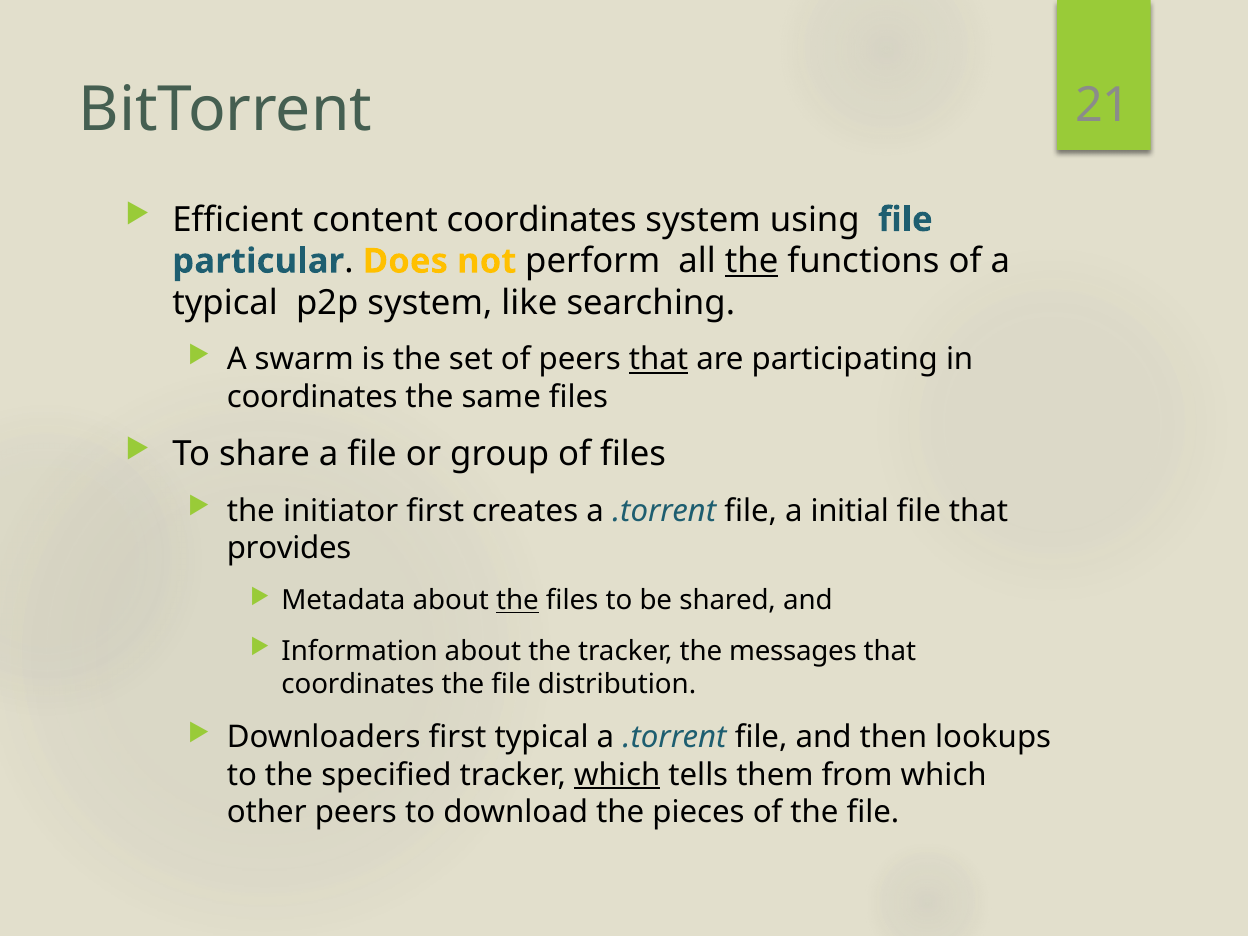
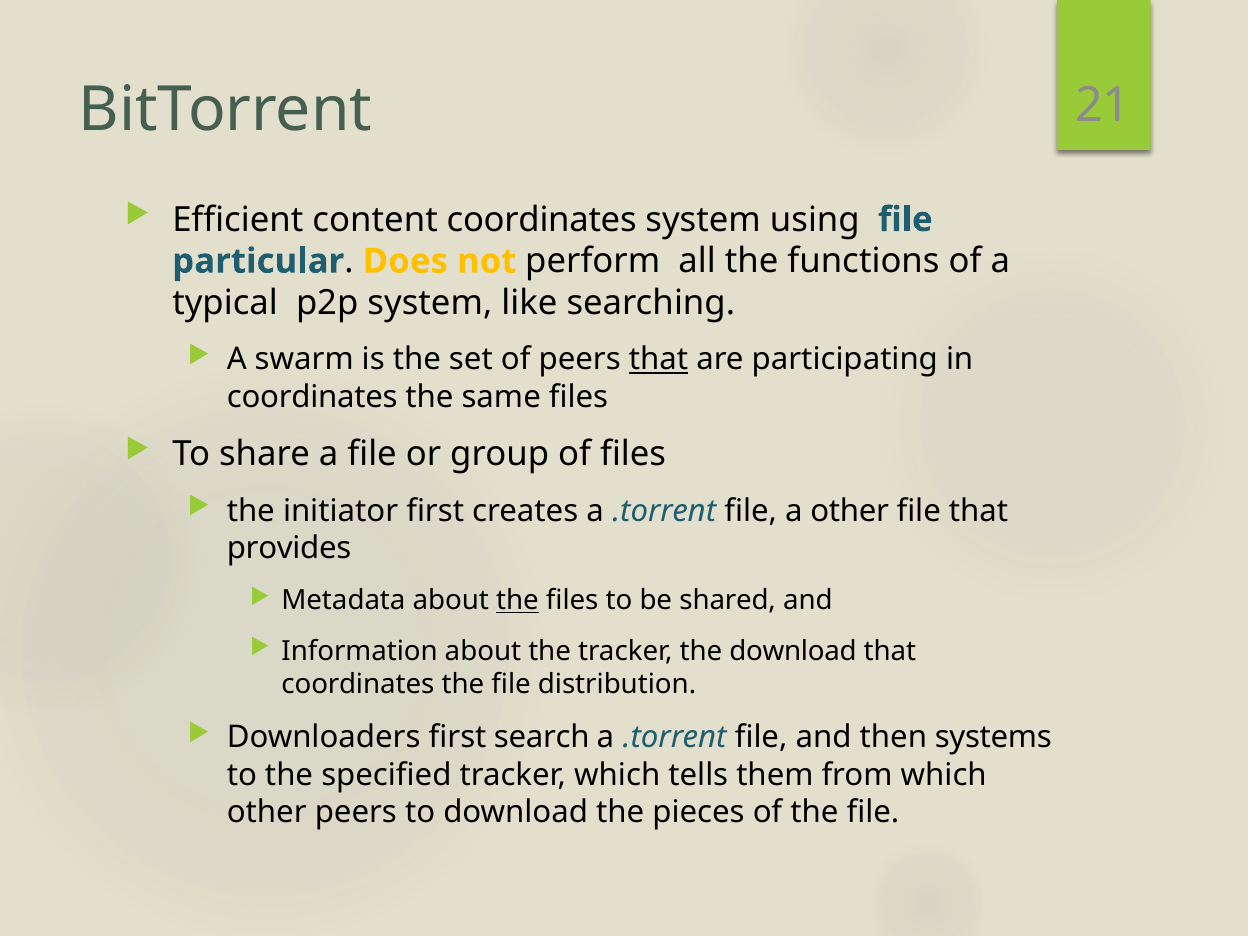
the at (752, 261) underline: present -> none
a initial: initial -> other
the messages: messages -> download
first typical: typical -> search
lookups: lookups -> systems
which at (617, 775) underline: present -> none
